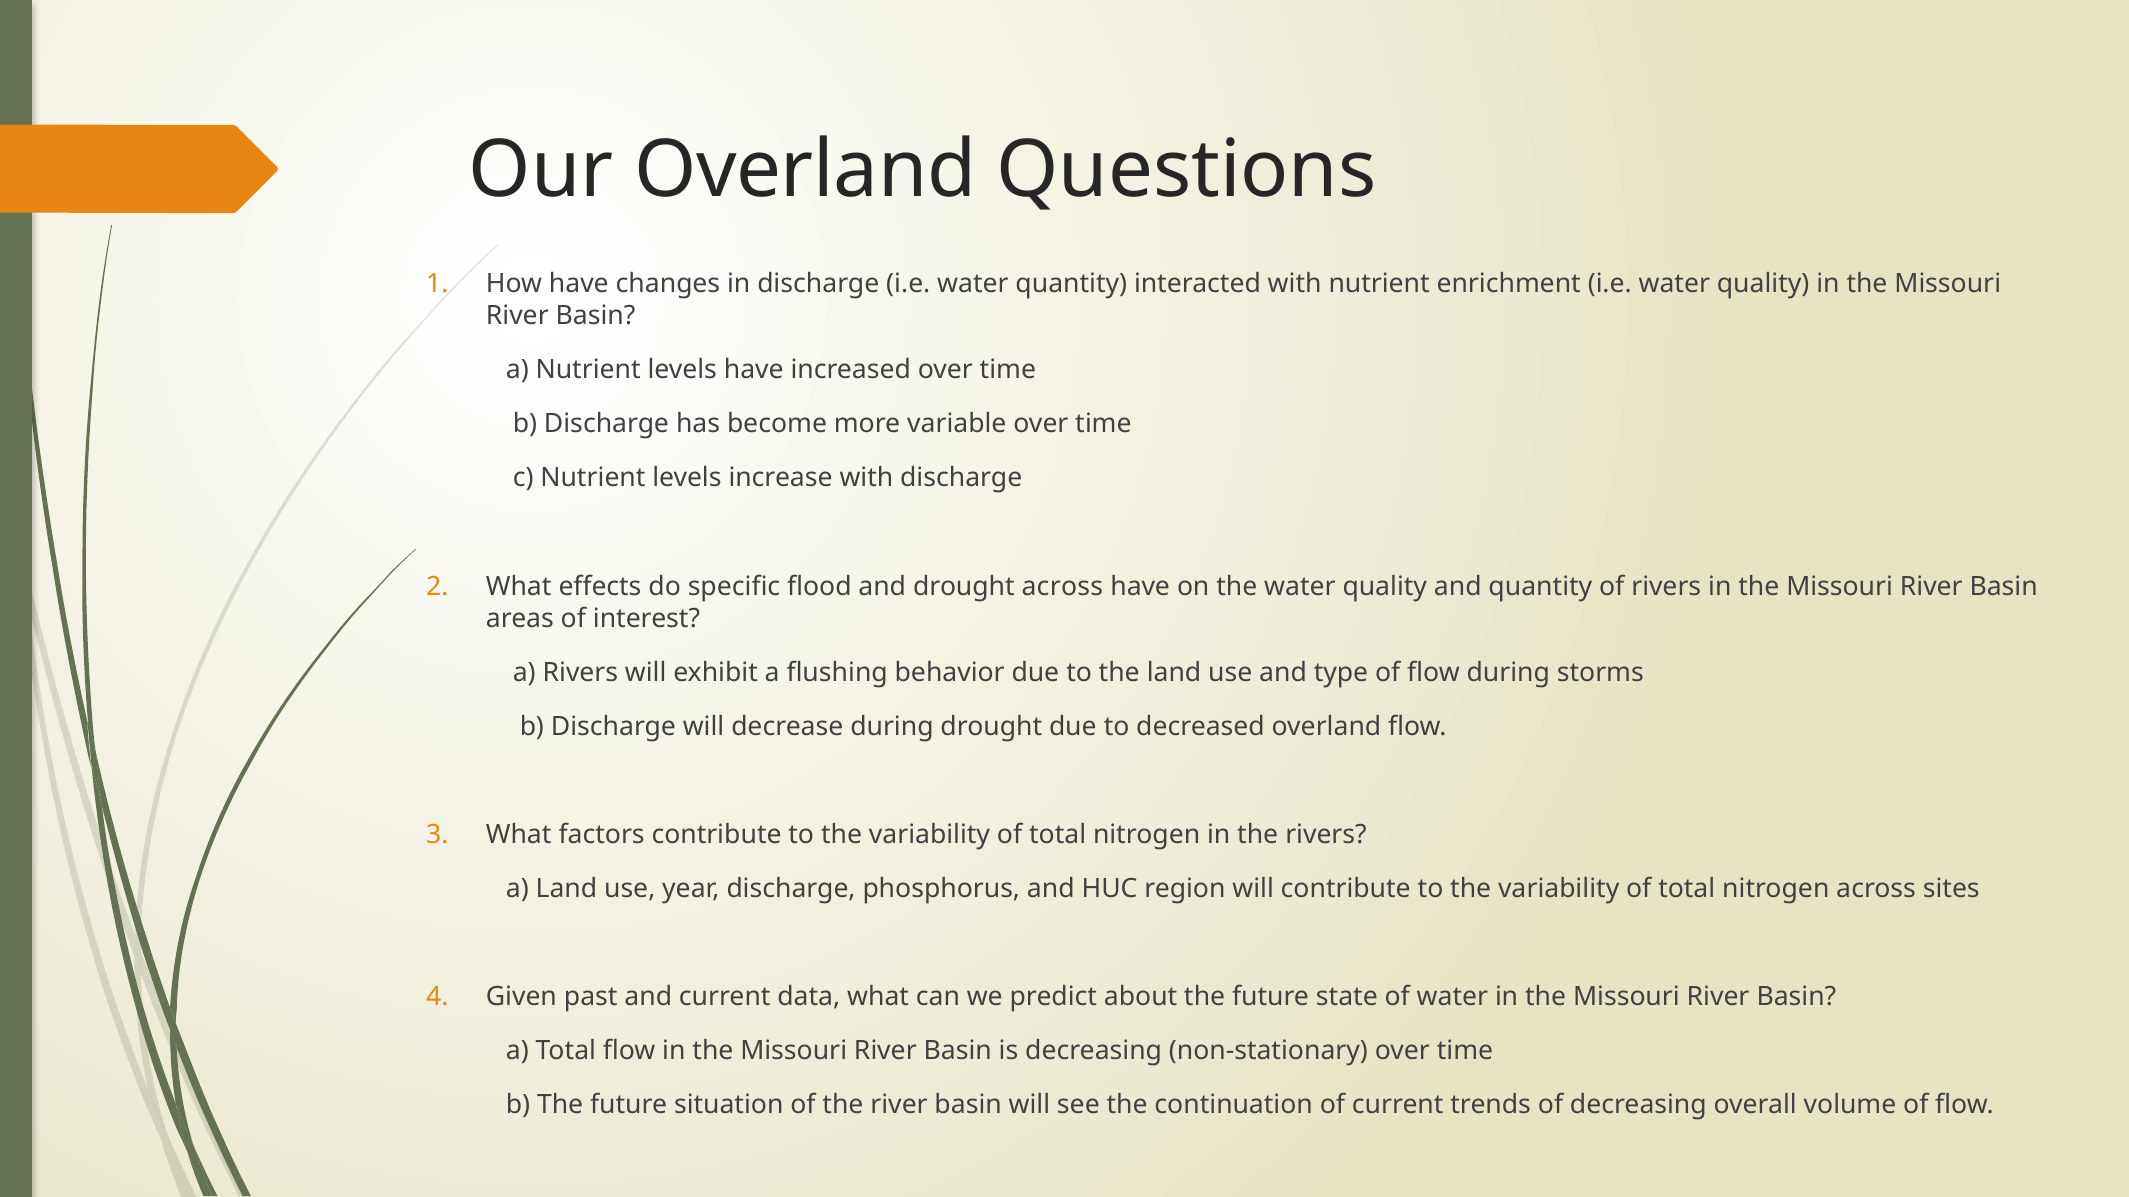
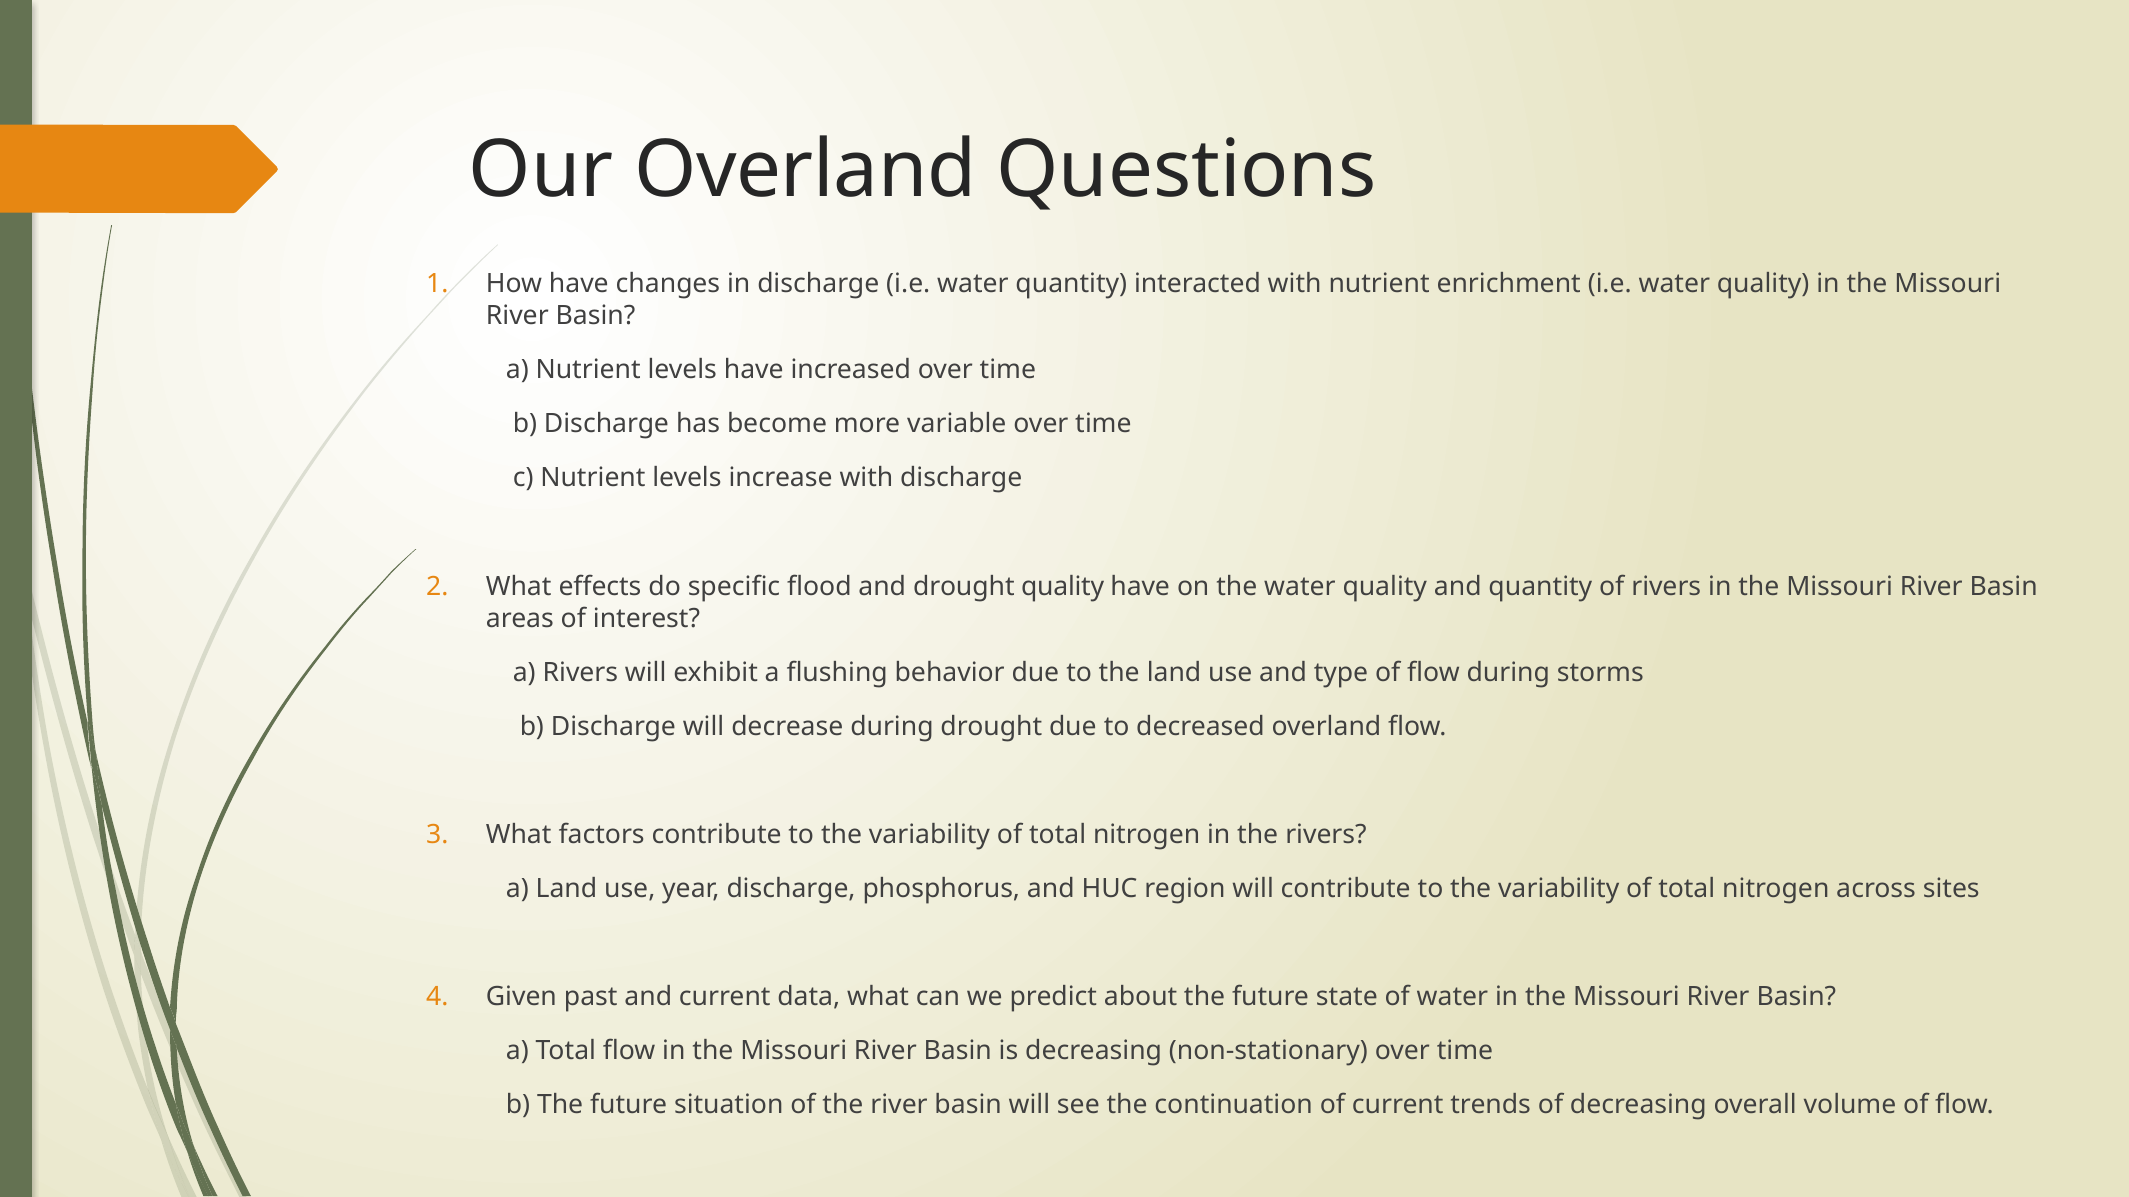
drought across: across -> quality
